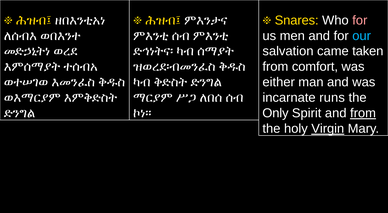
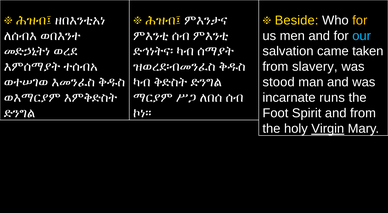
Snares: Snares -> Beside
for at (360, 20) colour: pink -> yellow
comfort: comfort -> slavery
either: either -> stood
Only: Only -> Foot
from at (363, 113) underline: present -> none
